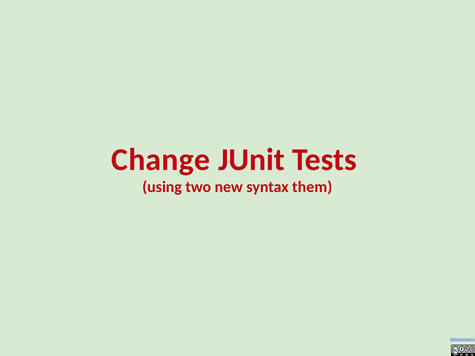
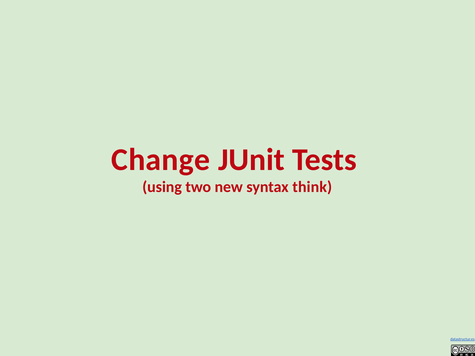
them: them -> think
